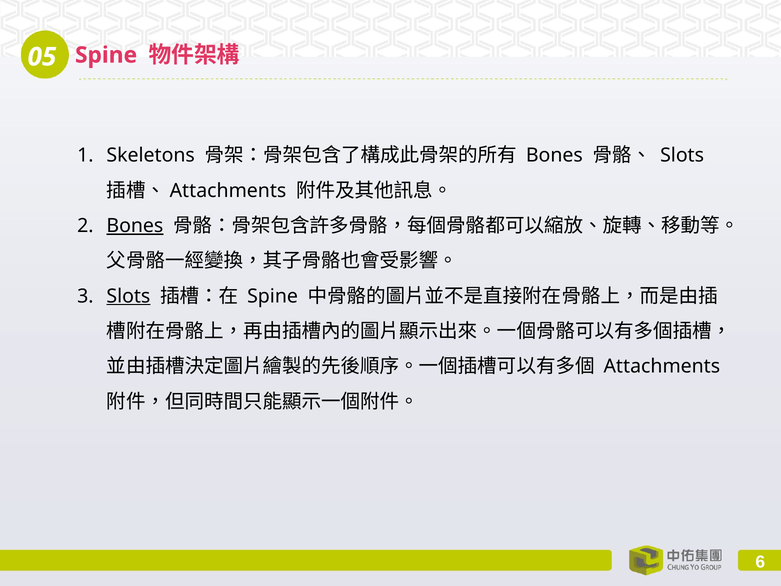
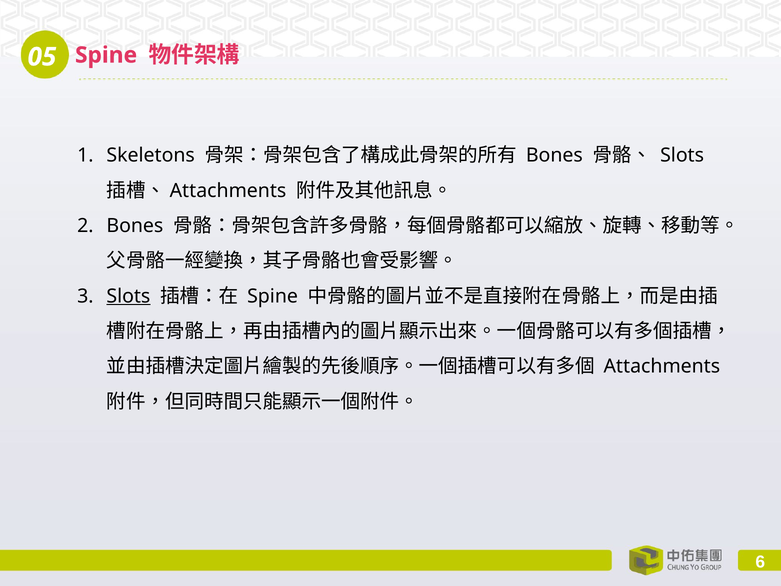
Bones at (135, 226) underline: present -> none
